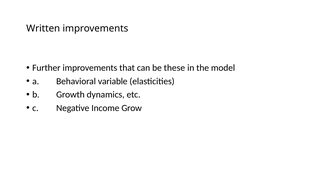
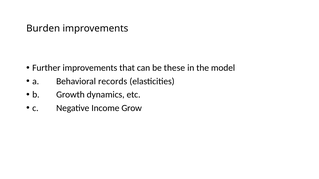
Written: Written -> Burden
variable: variable -> records
